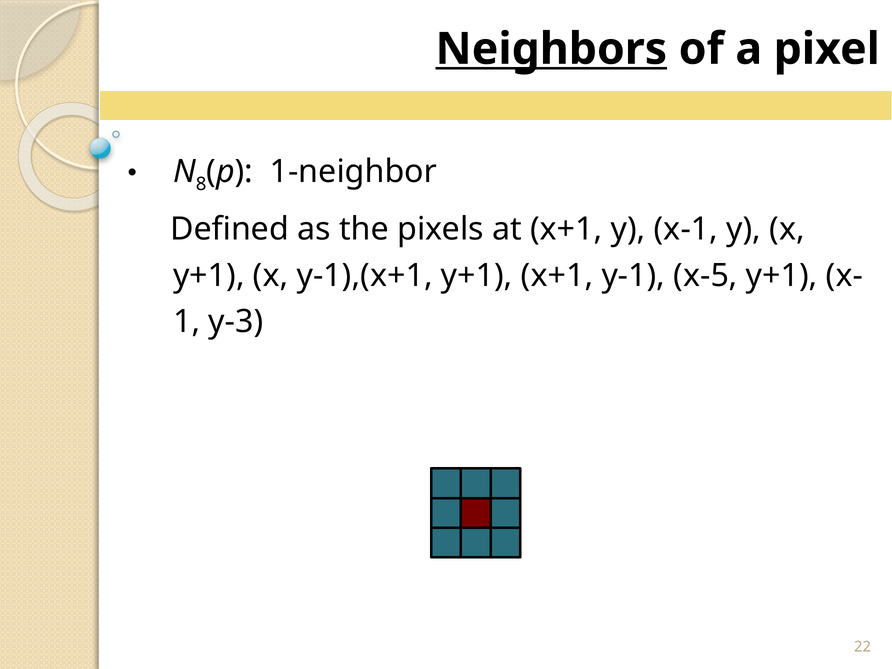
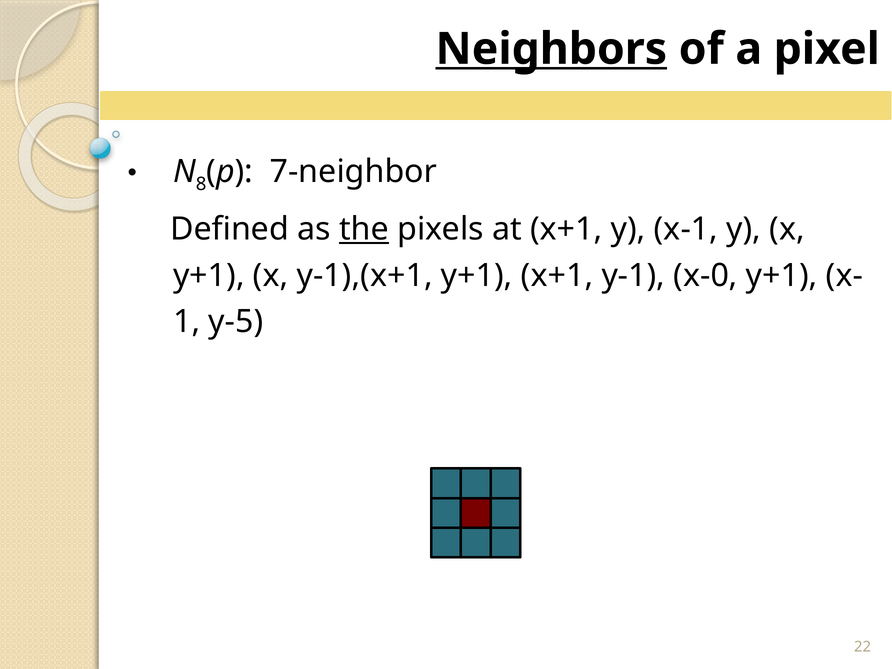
1-neighbor: 1-neighbor -> 7-neighbor
the underline: none -> present
x-5: x-5 -> x-0
y-3: y-3 -> y-5
